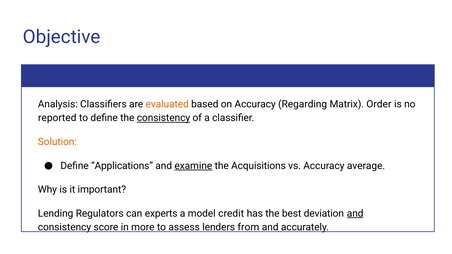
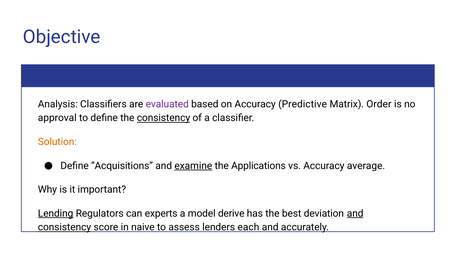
evaluated colour: orange -> purple
Regarding: Regarding -> Predictive
reported: reported -> approval
Applications: Applications -> Acquisitions
Acquisitions: Acquisitions -> Applications
Lending underline: none -> present
credit: credit -> derive
consistency at (65, 227) underline: none -> present
more: more -> naive
from: from -> each
